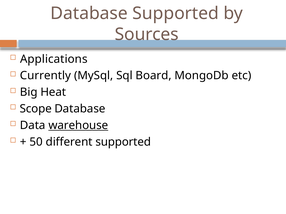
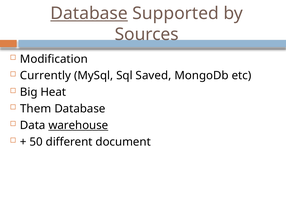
Database at (89, 13) underline: none -> present
Applications: Applications -> Modification
Board: Board -> Saved
Scope: Scope -> Them
different supported: supported -> document
